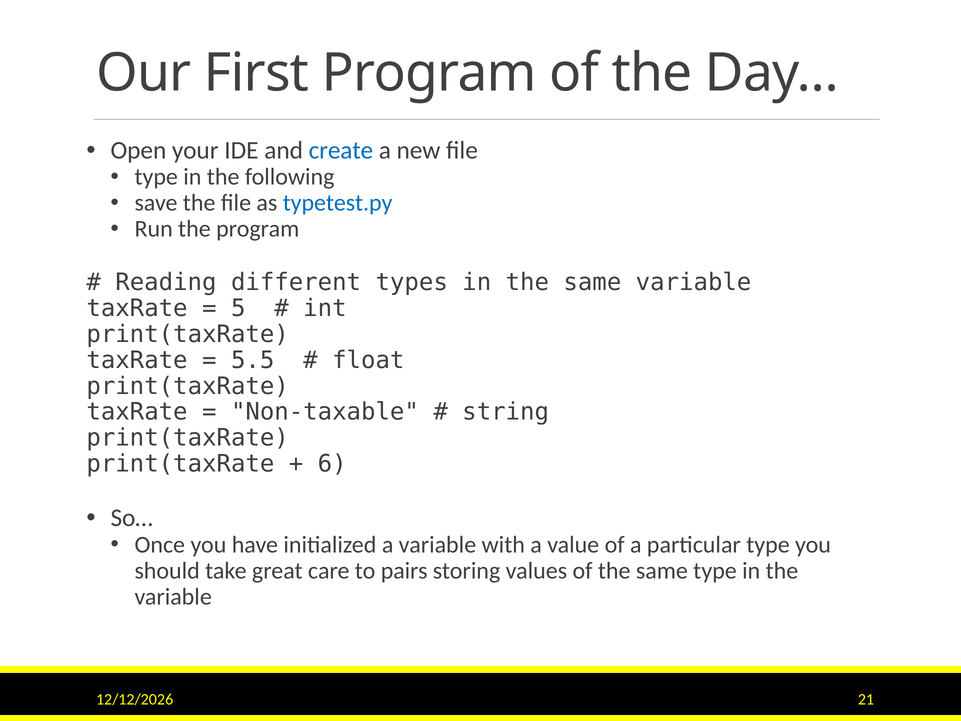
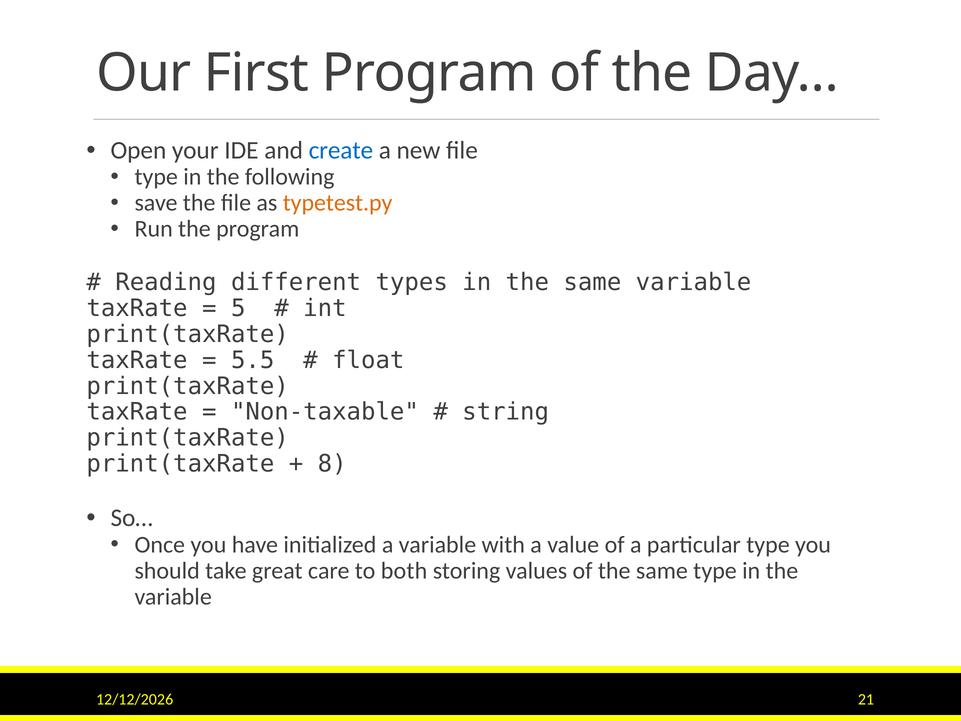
typetest.py colour: blue -> orange
6: 6 -> 8
pairs: pairs -> both
